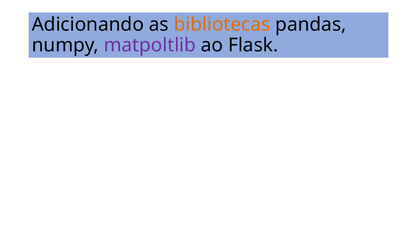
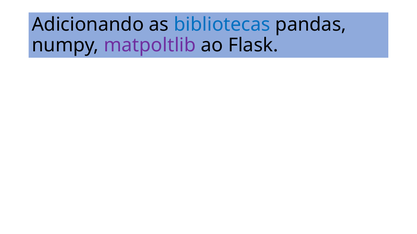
bibliotecas colour: orange -> blue
